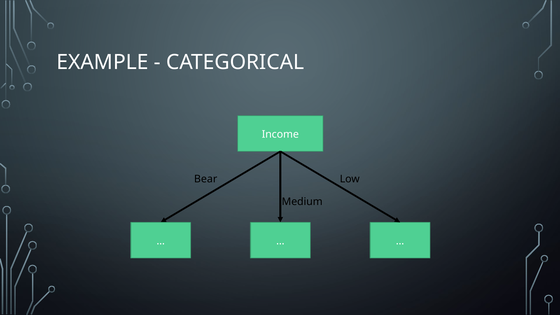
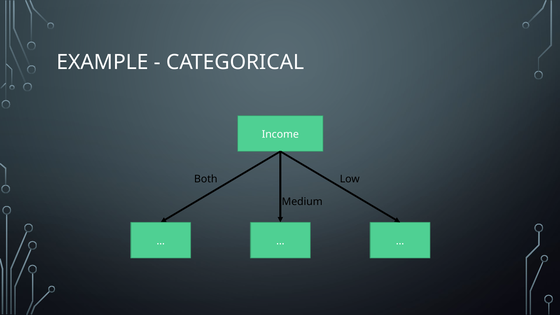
Bear: Bear -> Both
